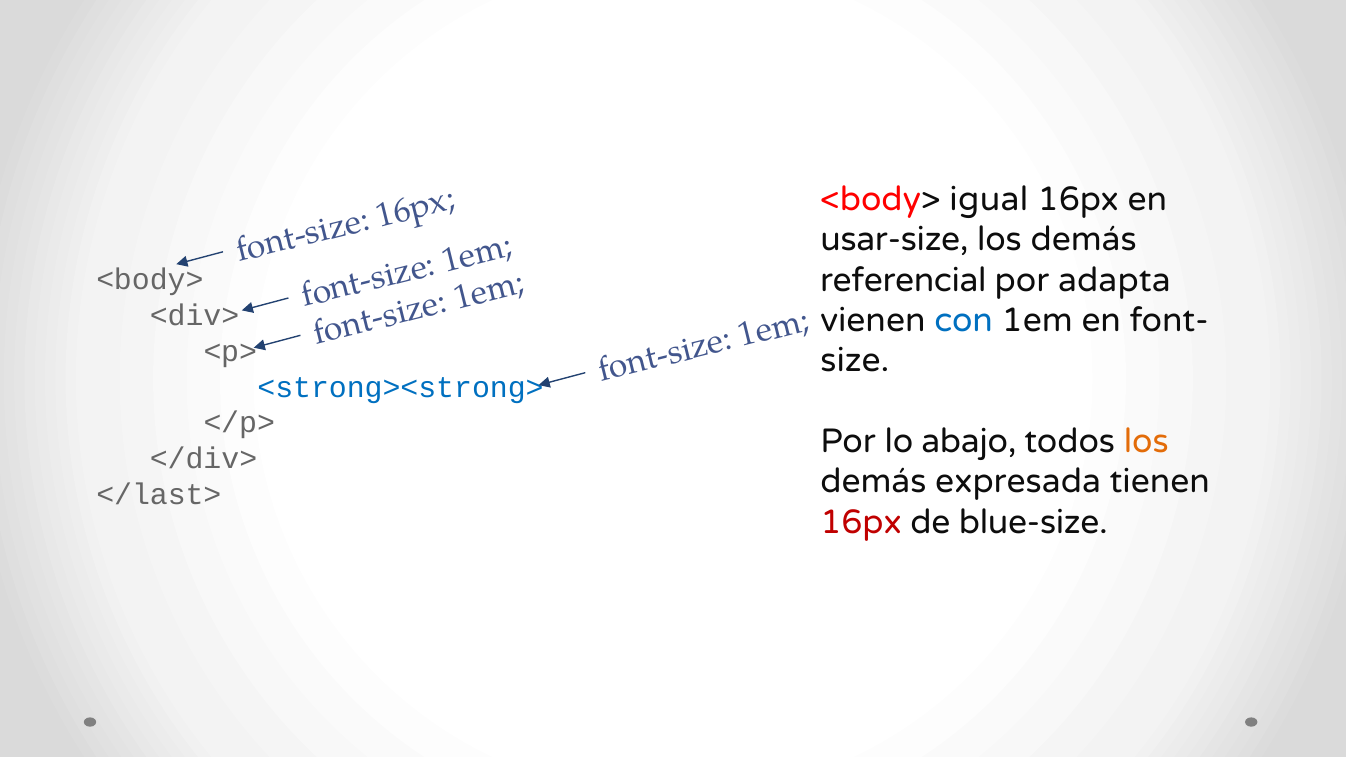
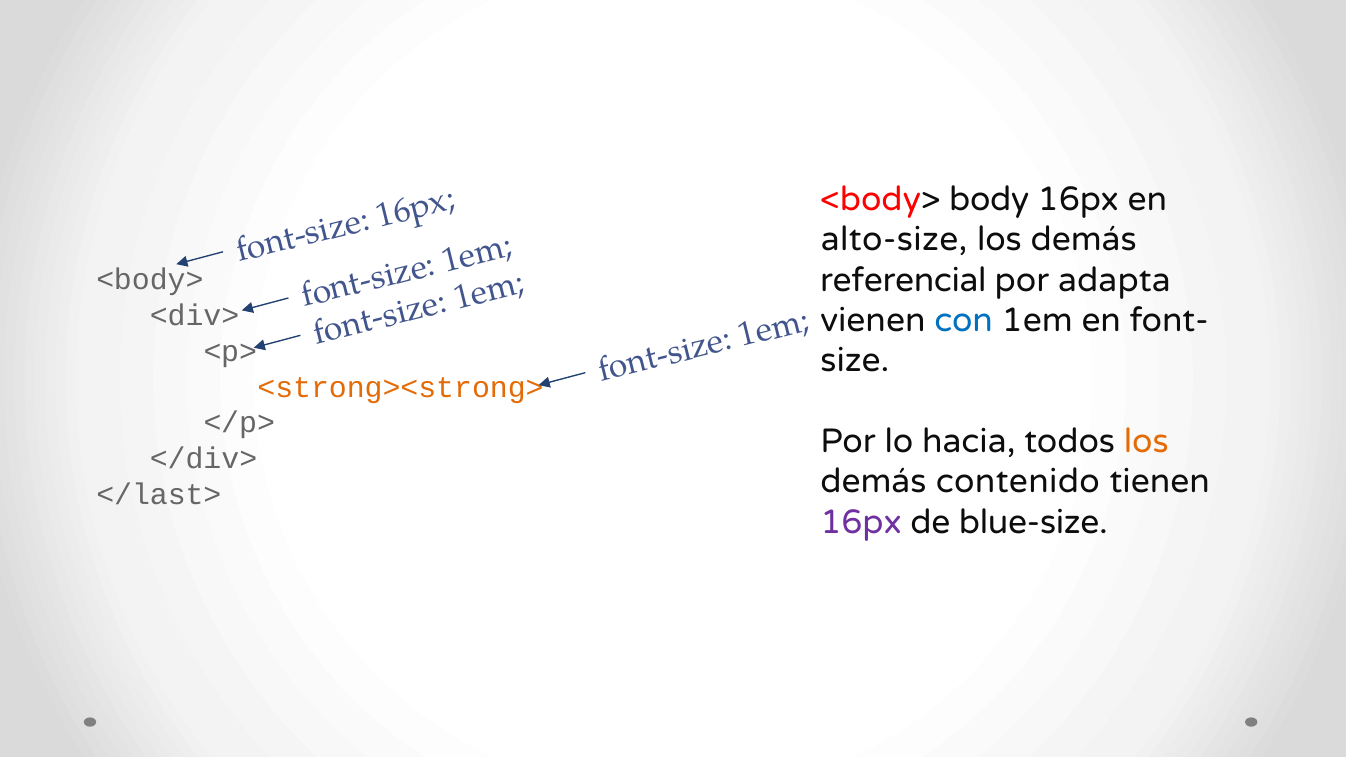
igual: igual -> body
usar-size: usar-size -> alto-size
<strong><strong> colour: blue -> orange
abajo: abajo -> hacia
expresada: expresada -> contenido
16px at (861, 522) colour: red -> purple
